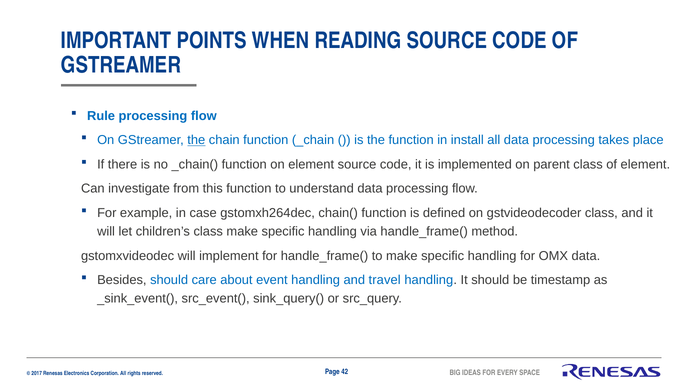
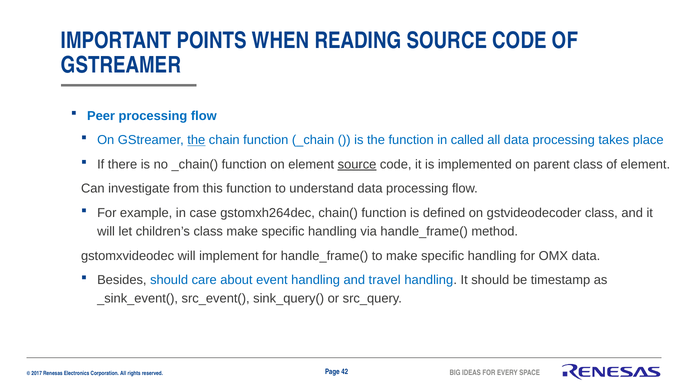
Rule: Rule -> Peer
install: install -> called
source at (357, 164) underline: none -> present
